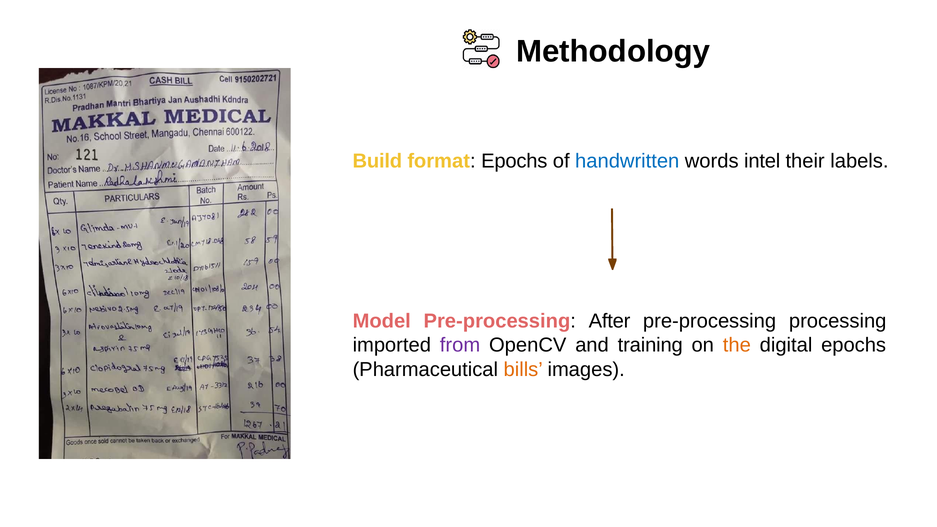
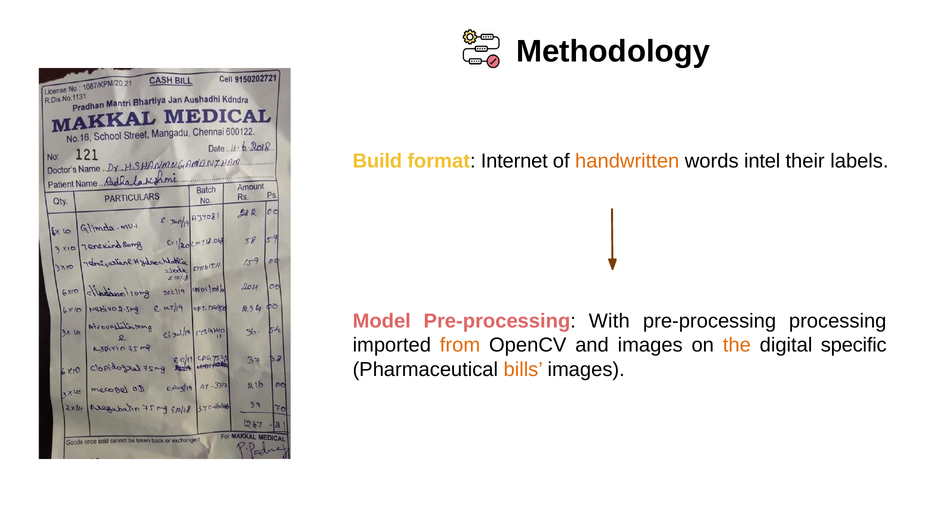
format Epochs: Epochs -> Internet
handwritten colour: blue -> orange
After: After -> With
from colour: purple -> orange
and training: training -> images
digital epochs: epochs -> specific
